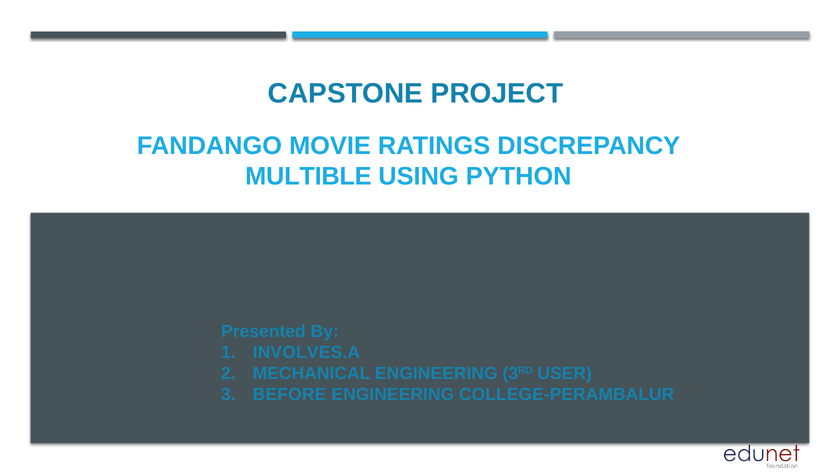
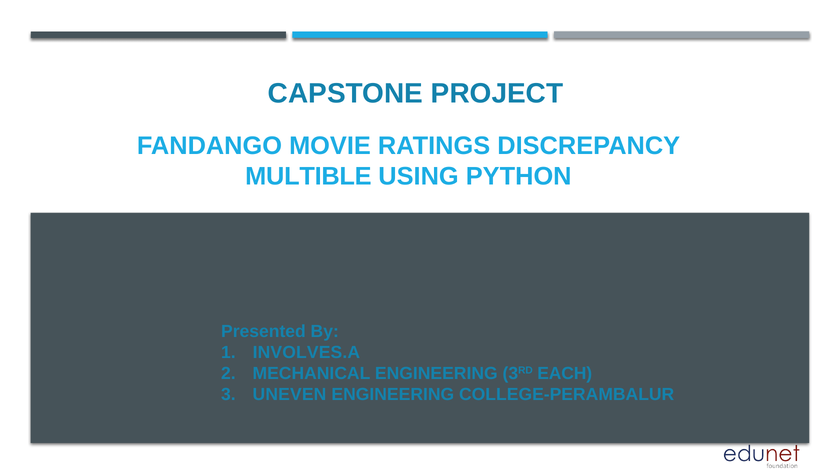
USER: USER -> EACH
BEFORE: BEFORE -> UNEVEN
